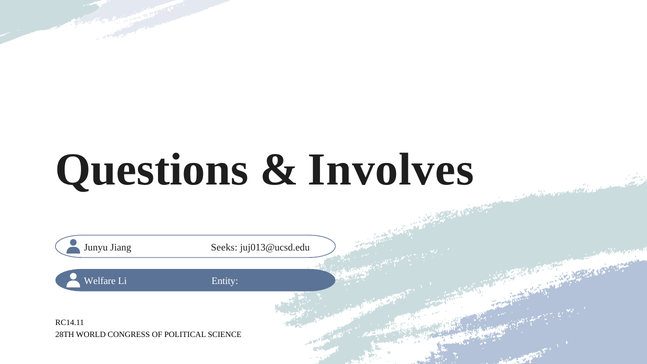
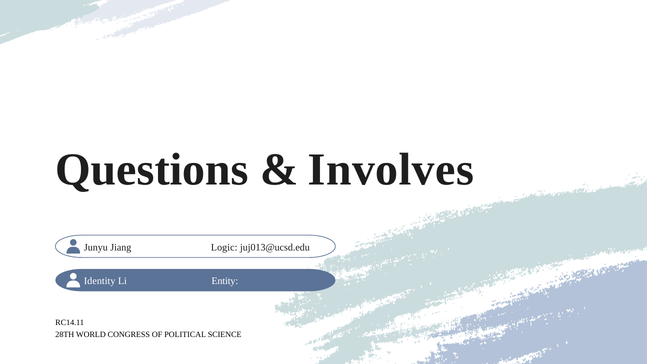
Seeks: Seeks -> Logic
Welfare: Welfare -> Identity
